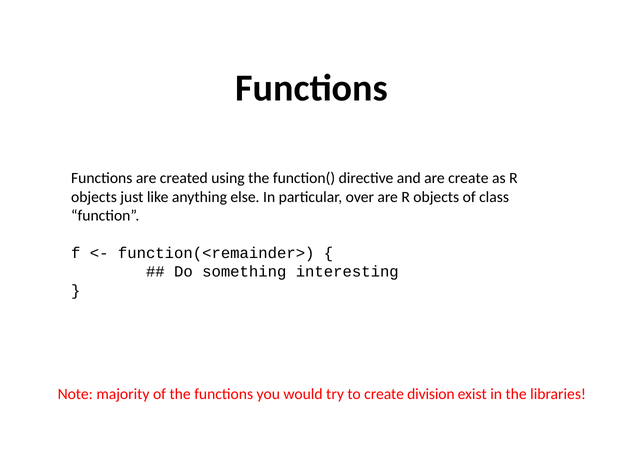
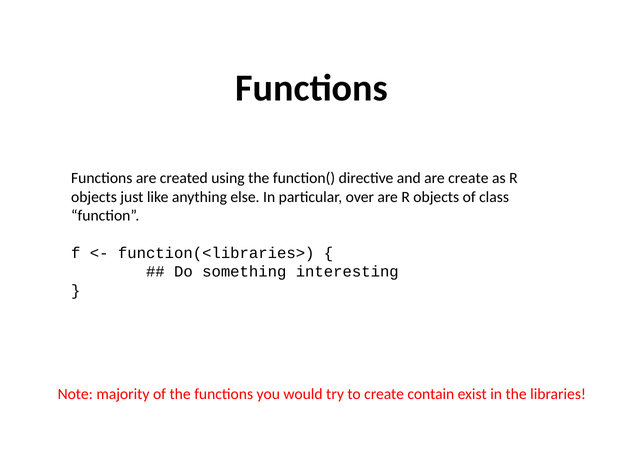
function(<remainder>: function(<remainder> -> function(<libraries>
division: division -> contain
